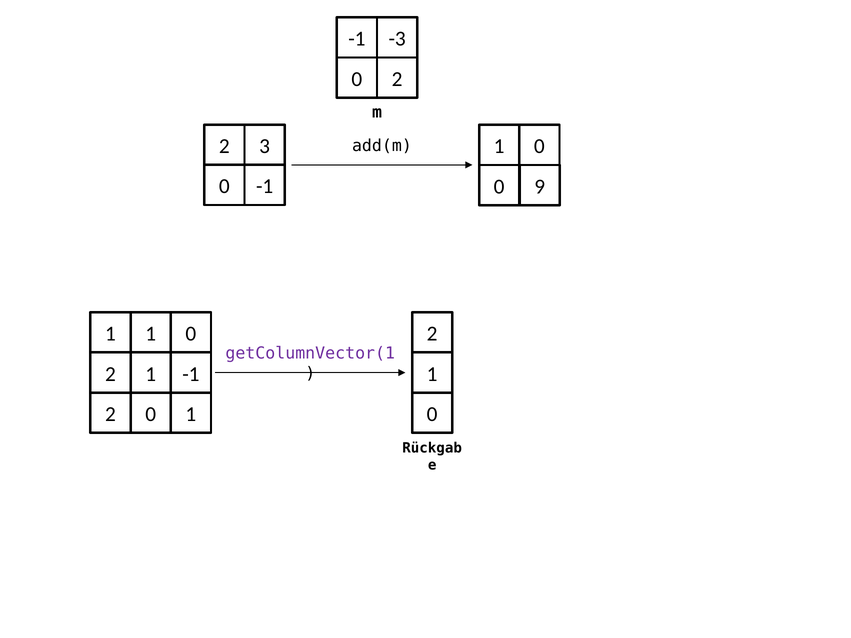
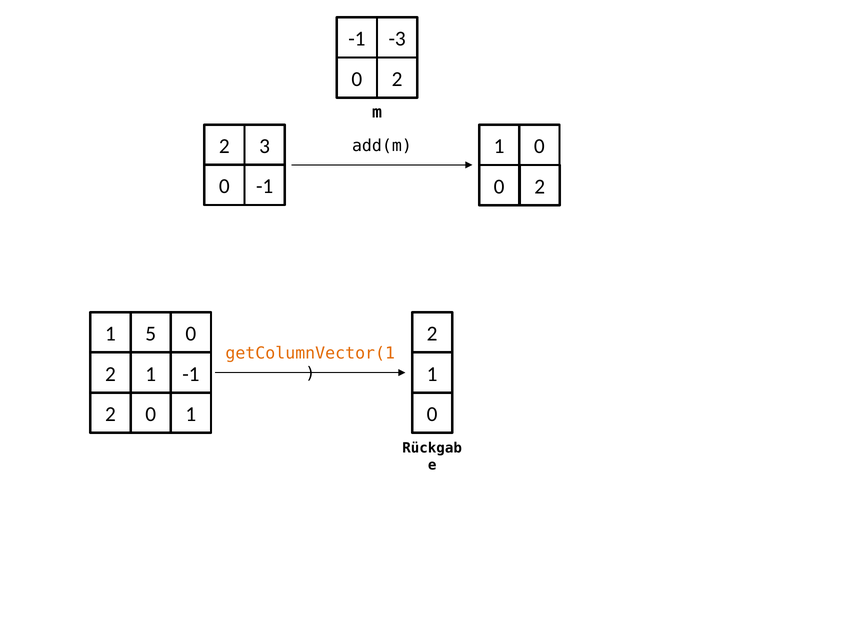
9 at (540, 187): 9 -> 2
1 1: 1 -> 5
getColumnVector(1 colour: purple -> orange
